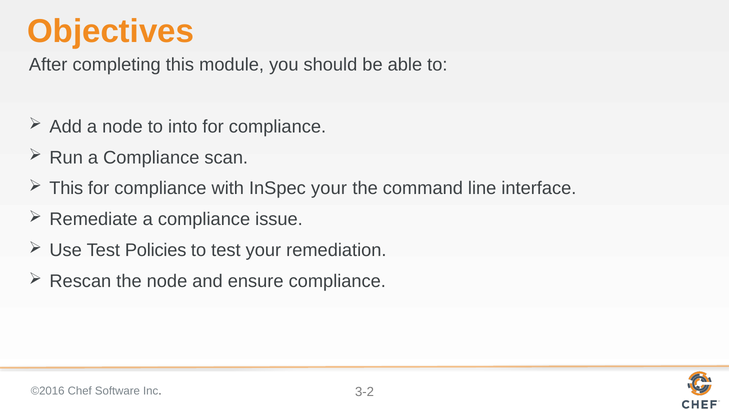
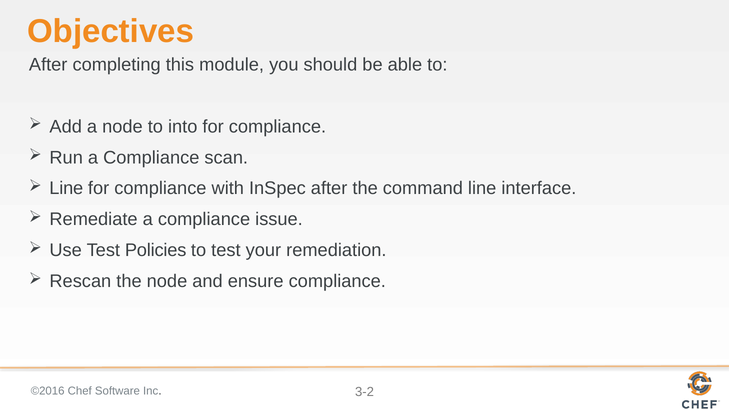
This at (66, 189): This -> Line
InSpec your: your -> after
